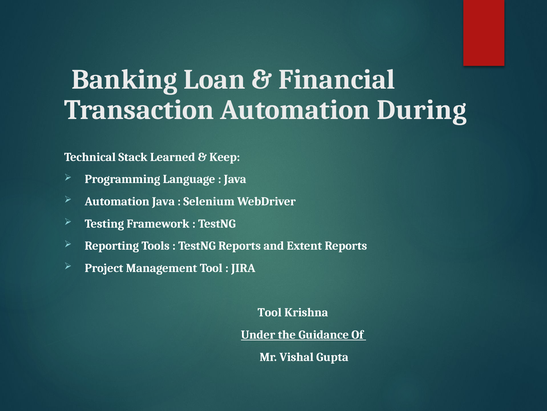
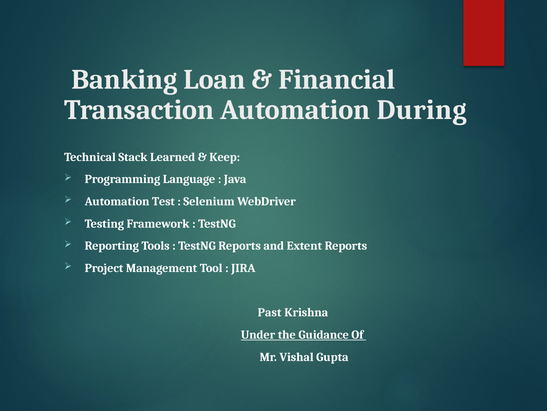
Automation Java: Java -> Test
Tool at (270, 312): Tool -> Past
